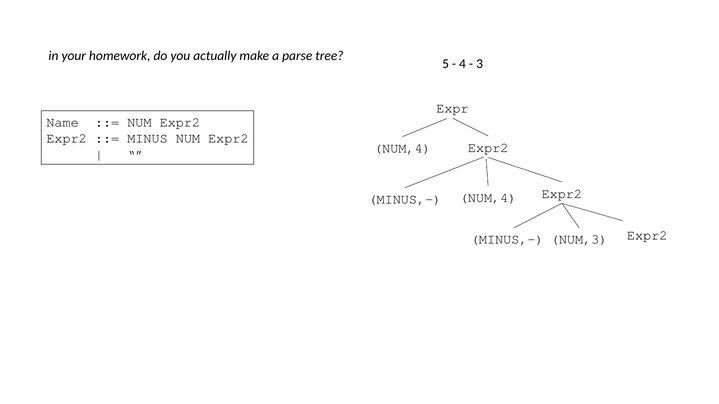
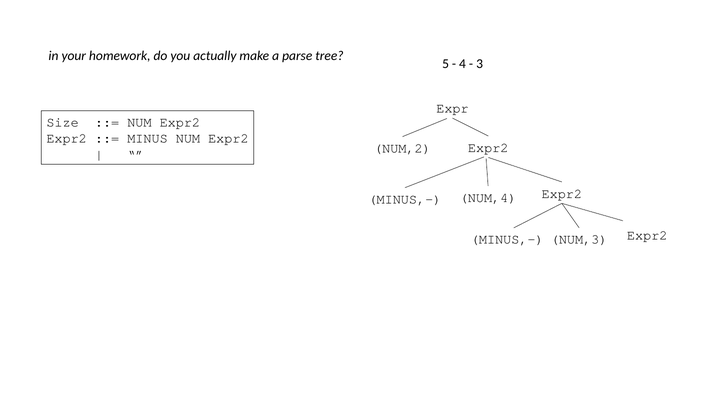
Name: Name -> Size
NUM,4 at (402, 148): NUM,4 -> NUM,2
